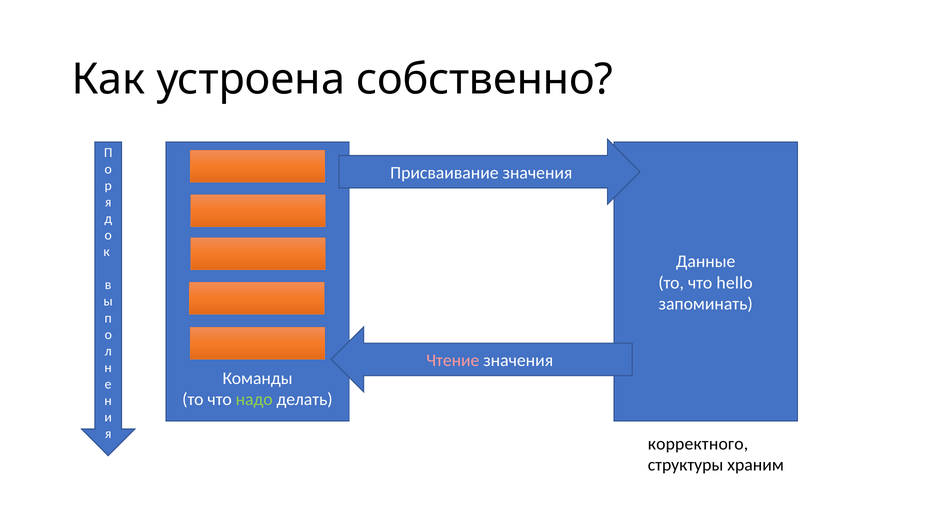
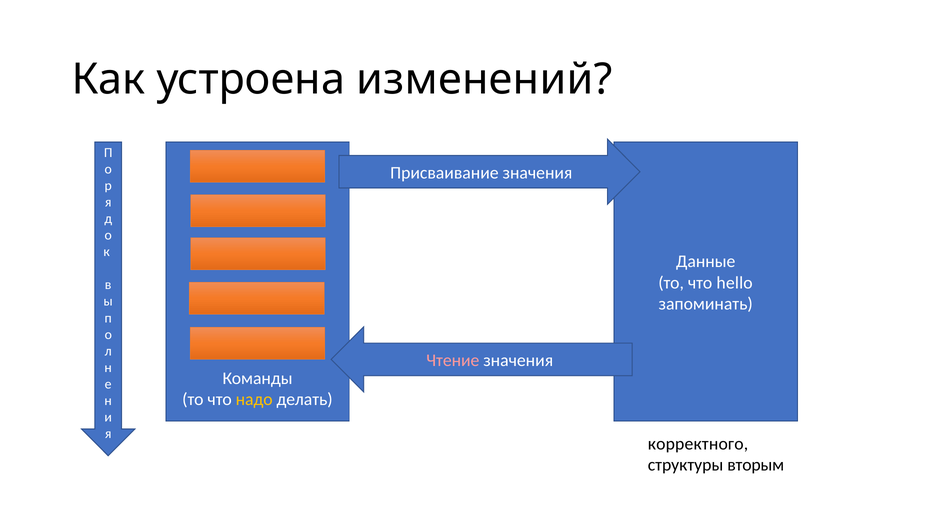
собственно: собственно -> изменений
надо colour: light green -> yellow
храним: храним -> вторым
